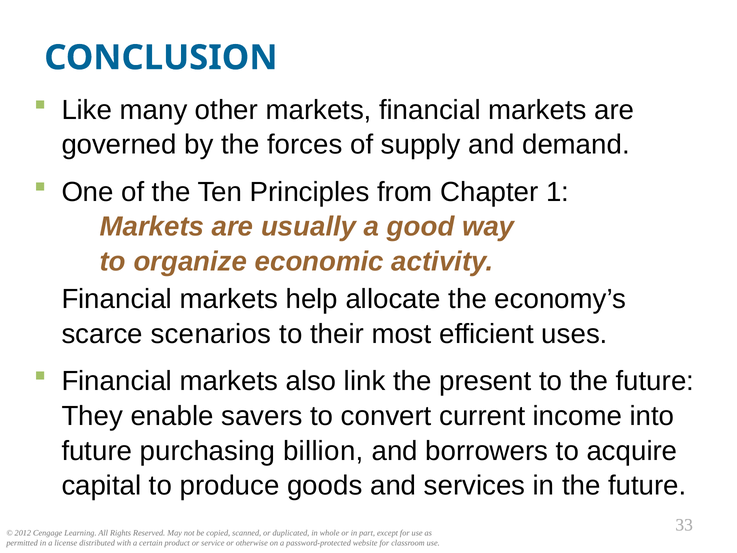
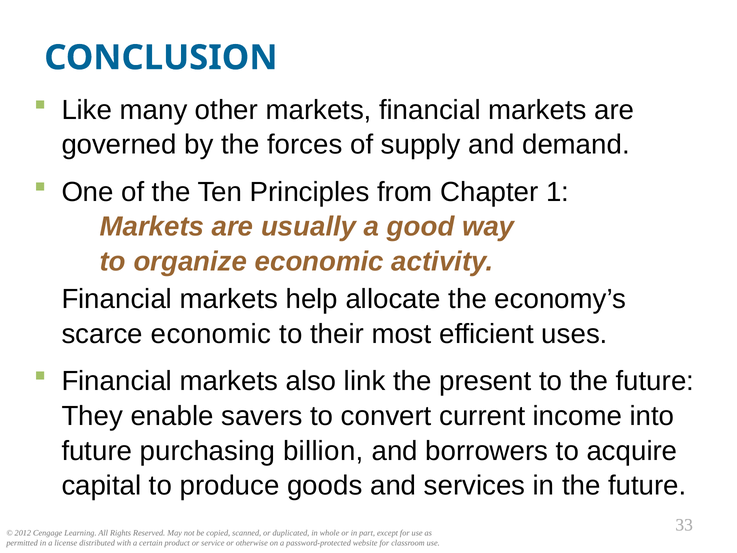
scarce scenarios: scenarios -> economic
